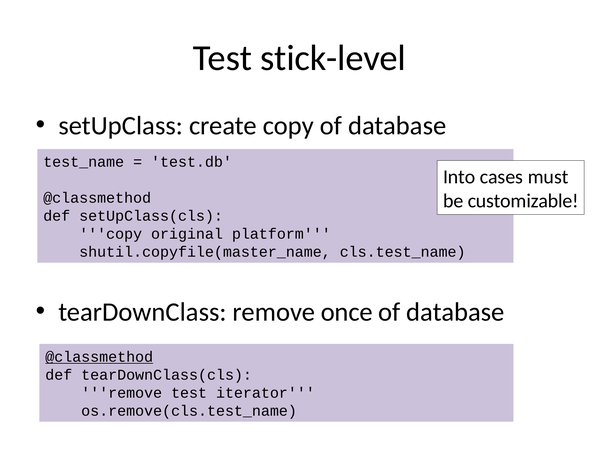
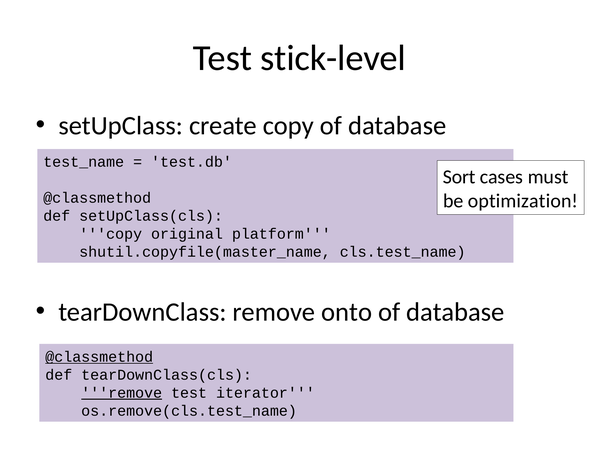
Into: Into -> Sort
customizable: customizable -> optimization
once: once -> onto
remove at (122, 393) underline: none -> present
